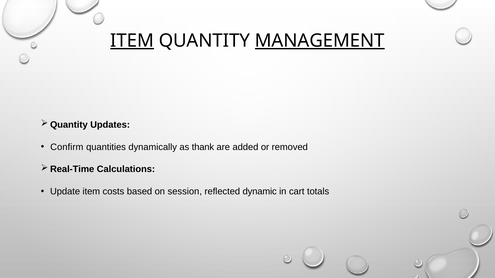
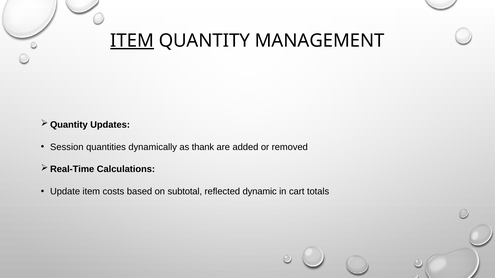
MANAGEMENT underline: present -> none
Confirm: Confirm -> Session
session: session -> subtotal
